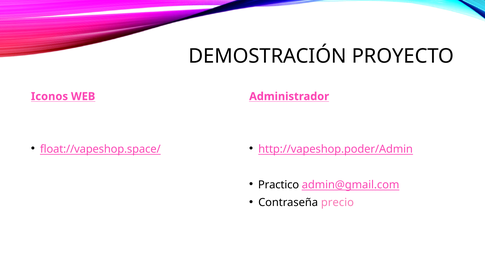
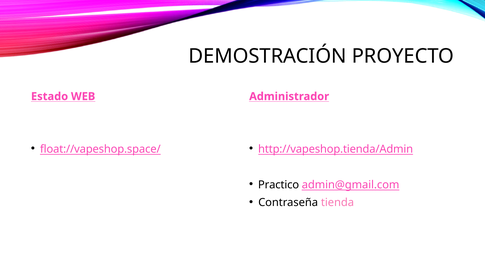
Iconos: Iconos -> Estado
http://vapeshop.poder/Admin: http://vapeshop.poder/Admin -> http://vapeshop.tienda/Admin
precio: precio -> tienda
